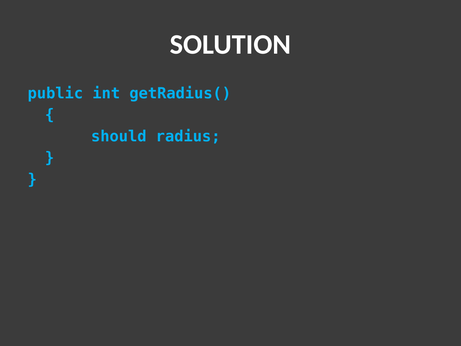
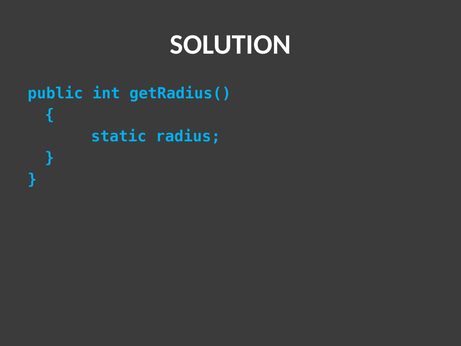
should: should -> static
